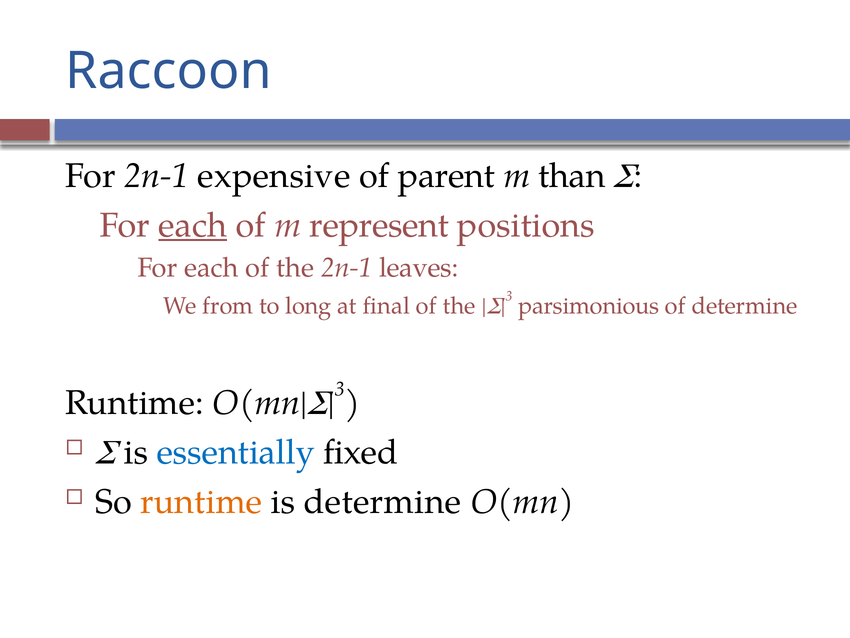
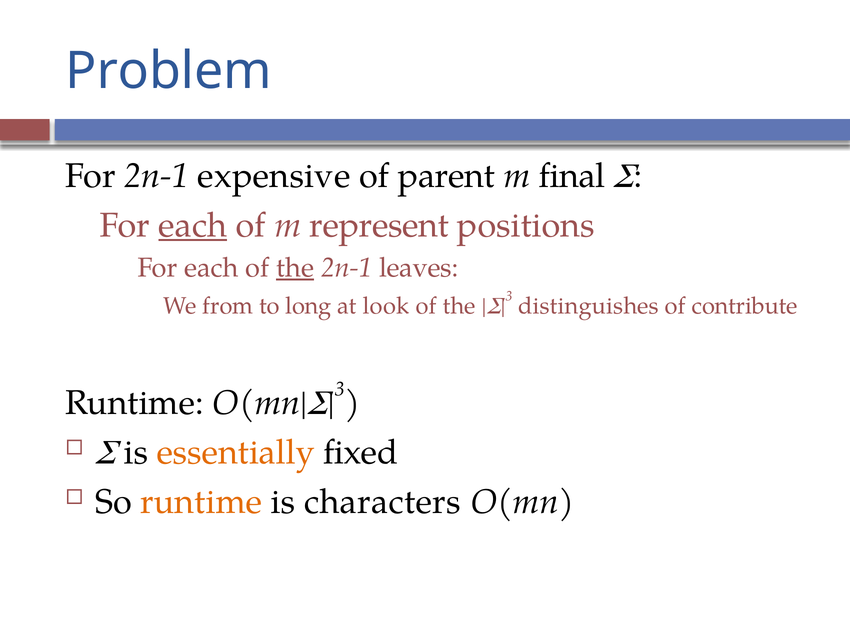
Raccoon: Raccoon -> Problem
than: than -> final
the at (295, 268) underline: none -> present
final: final -> look
parsimonious: parsimonious -> distinguishes
of determine: determine -> contribute
essentially colour: blue -> orange
is determine: determine -> characters
